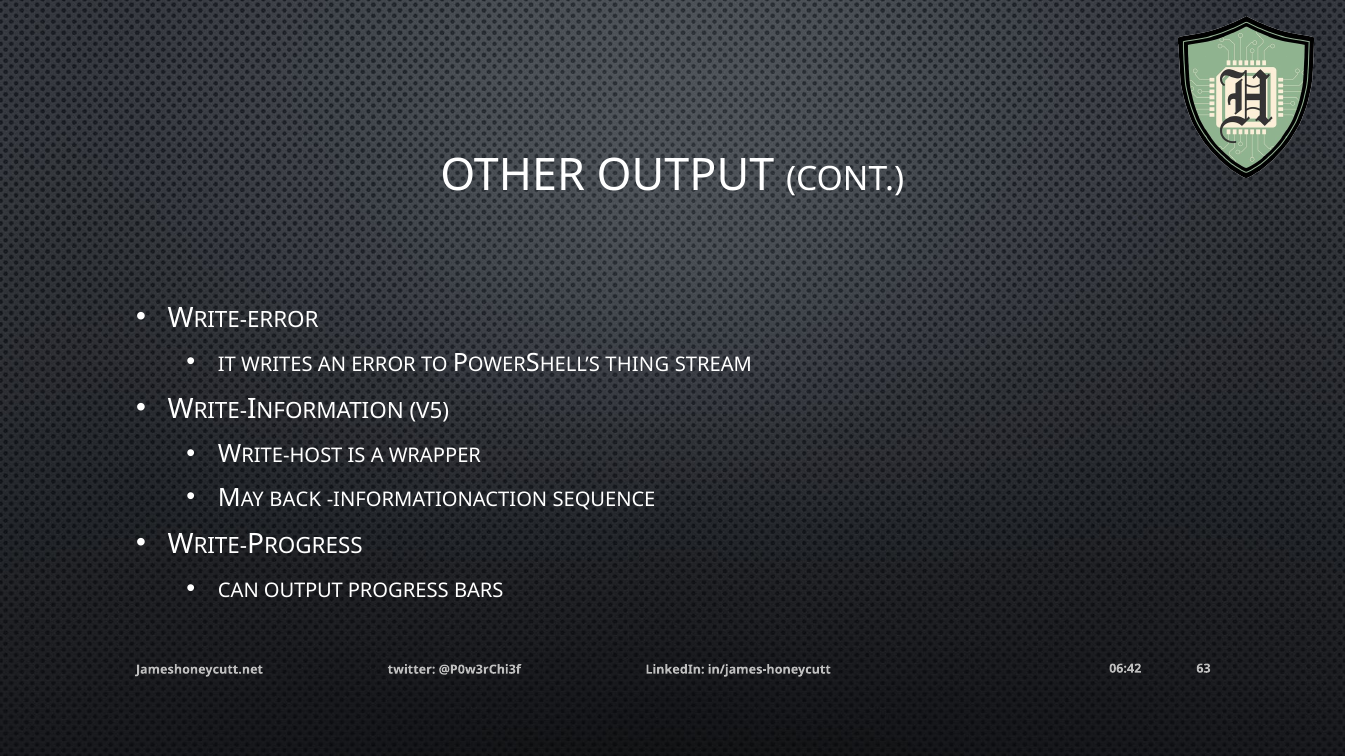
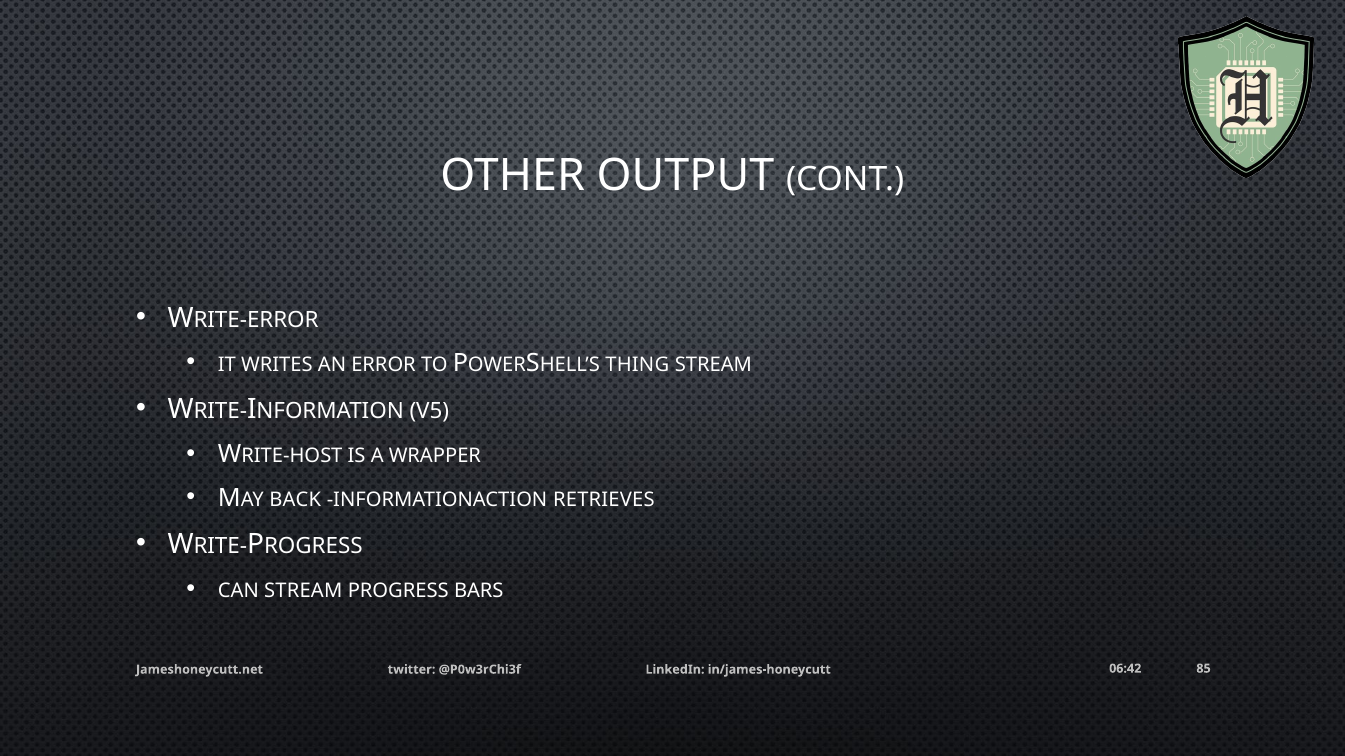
SEQUENCE: SEQUENCE -> RETRIEVES
CAN OUTPUT: OUTPUT -> STREAM
63: 63 -> 85
